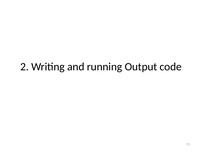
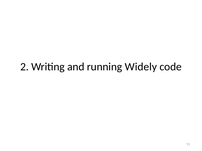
Output: Output -> Widely
